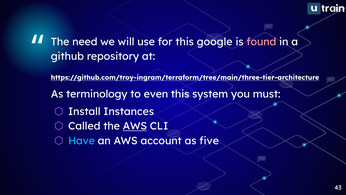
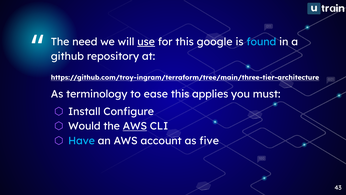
use underline: none -> present
found colour: pink -> light blue
even: even -> ease
system: system -> applies
Instances: Instances -> Configure
Called: Called -> Would
